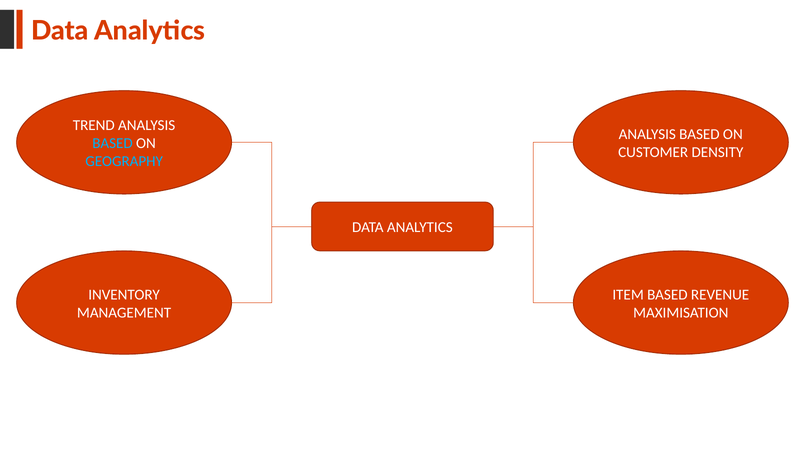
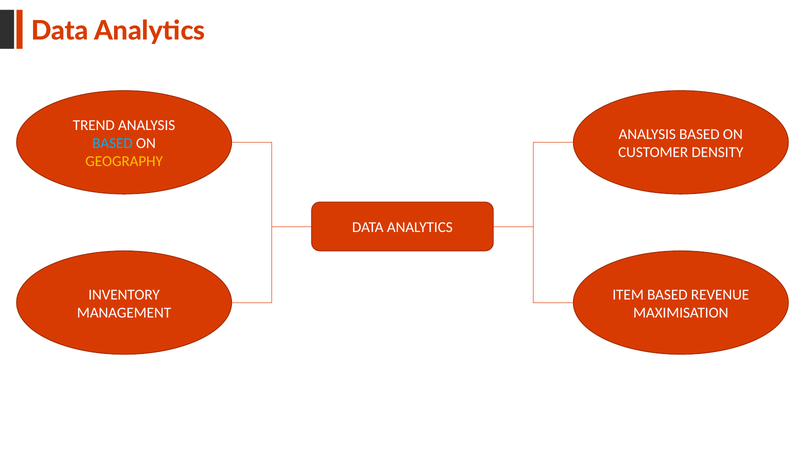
GEOGRAPHY colour: light blue -> yellow
